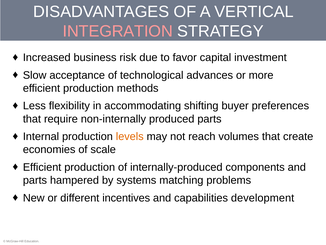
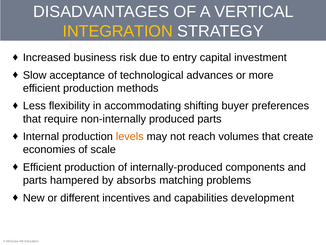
INTEGRATION colour: pink -> yellow
favor: favor -> entry
systems: systems -> absorbs
